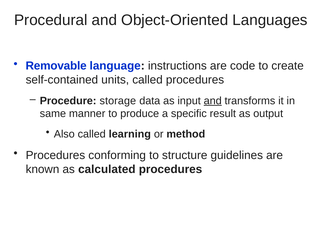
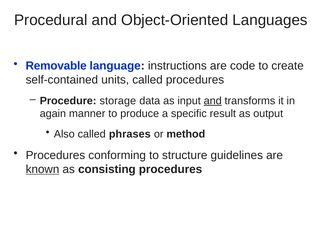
same: same -> again
learning: learning -> phrases
known underline: none -> present
calculated: calculated -> consisting
